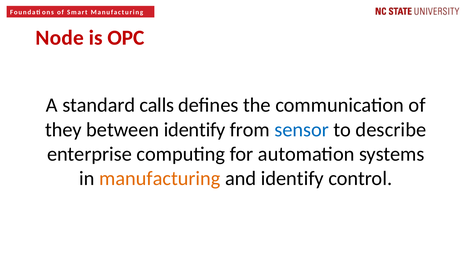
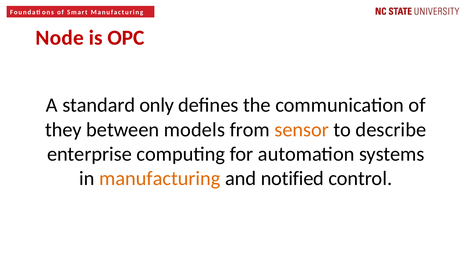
calls: calls -> only
between identify: identify -> models
sensor colour: blue -> orange
and identify: identify -> notified
